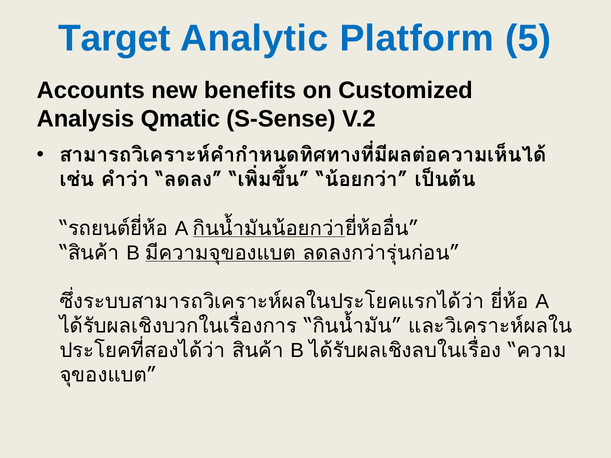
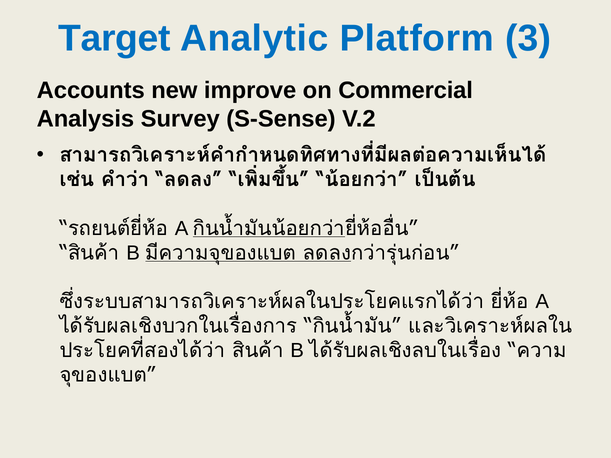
5: 5 -> 3
benefits: benefits -> improve
Customized: Customized -> Commercial
Qmatic: Qmatic -> Survey
